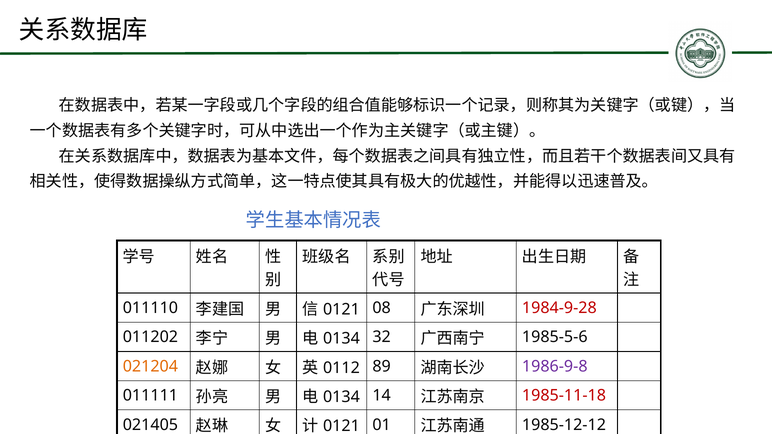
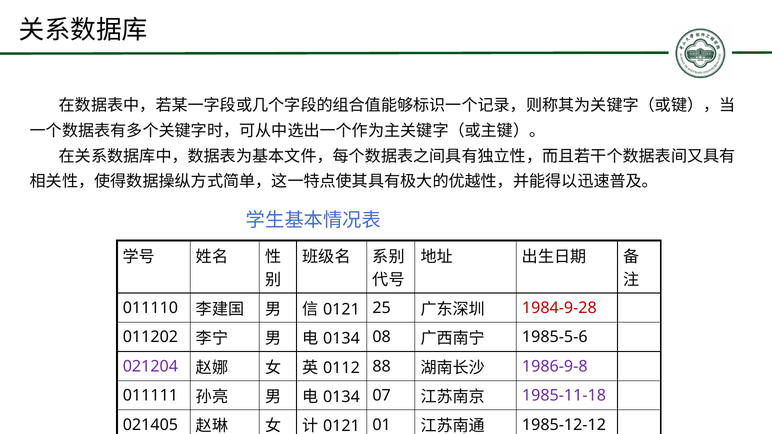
08: 08 -> 25
32: 32 -> 08
021204 colour: orange -> purple
89: 89 -> 88
14: 14 -> 07
1985-11-18 colour: red -> purple
